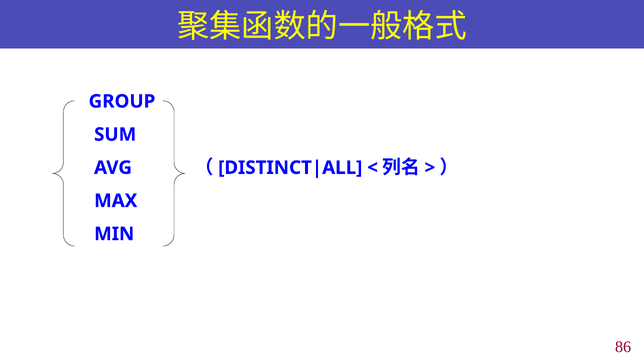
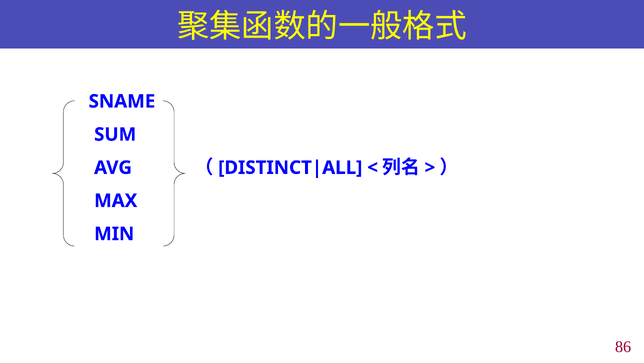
GROUP: GROUP -> SNAME
